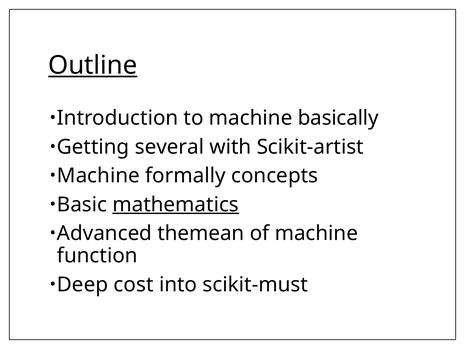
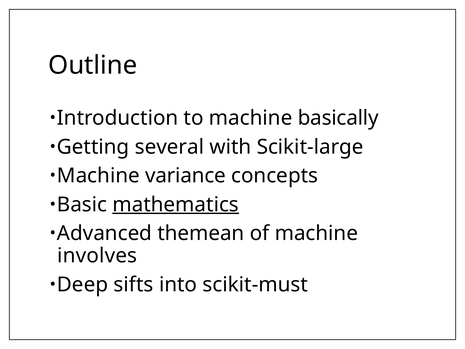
Outline underline: present -> none
Scikit-artist: Scikit-artist -> Scikit-large
formally: formally -> variance
function: function -> involves
cost: cost -> sifts
